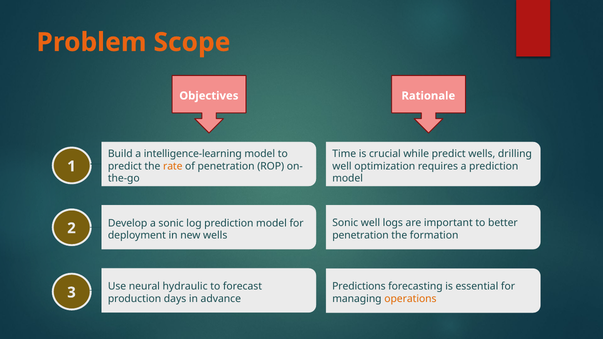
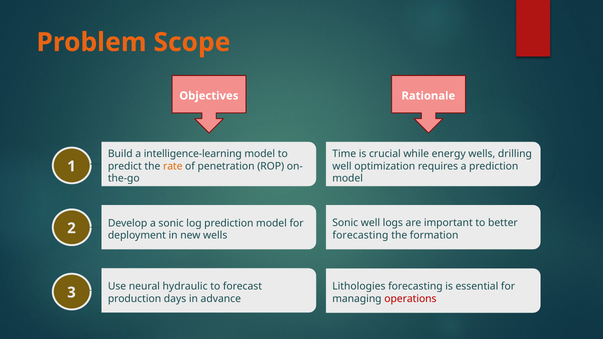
while predict: predict -> energy
penetration at (361, 236): penetration -> forecasting
Predictions: Predictions -> Lithologies
operations colour: orange -> red
